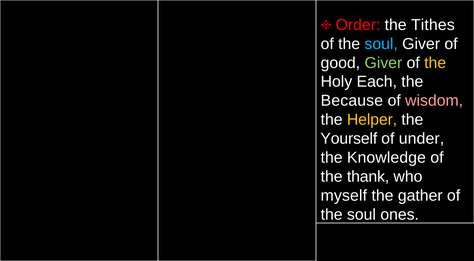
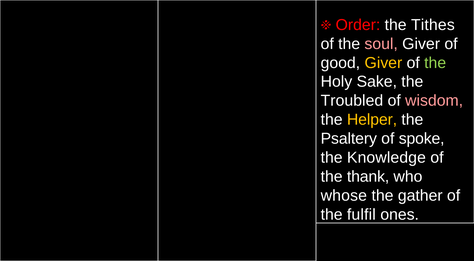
soul at (381, 44) colour: light blue -> pink
Giver at (383, 63) colour: light green -> yellow
the at (435, 63) colour: yellow -> light green
Each: Each -> Sake
Because: Because -> Troubled
Yourself: Yourself -> Psaltery
under: under -> spoke
myself: myself -> whose
soul at (361, 214): soul -> fulfil
